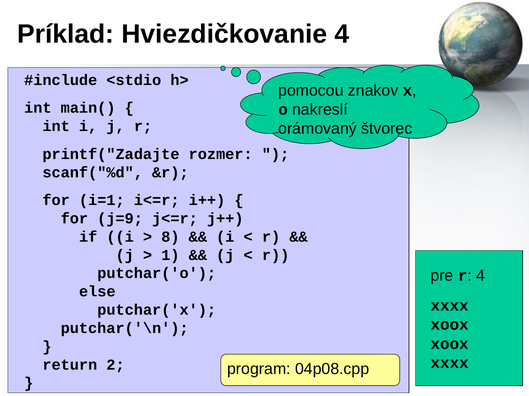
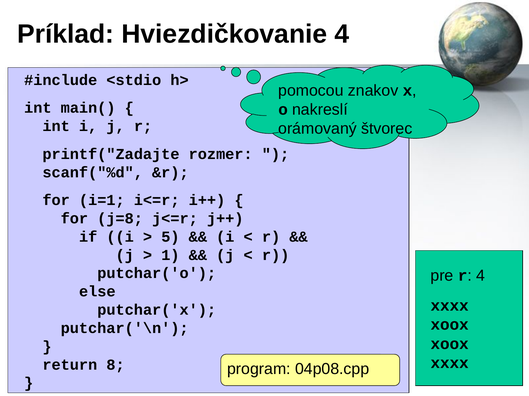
j=9: j=9 -> j=8
8: 8 -> 5
2: 2 -> 8
